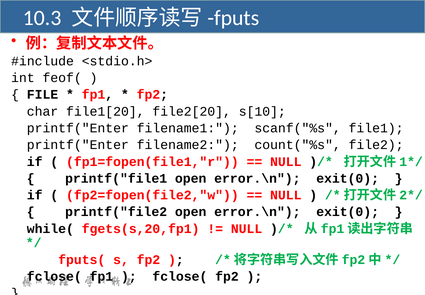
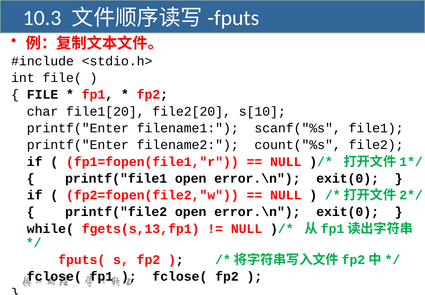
feof(: feof( -> file(
fgets(s,20,fp1: fgets(s,20,fp1 -> fgets(s,13,fp1
